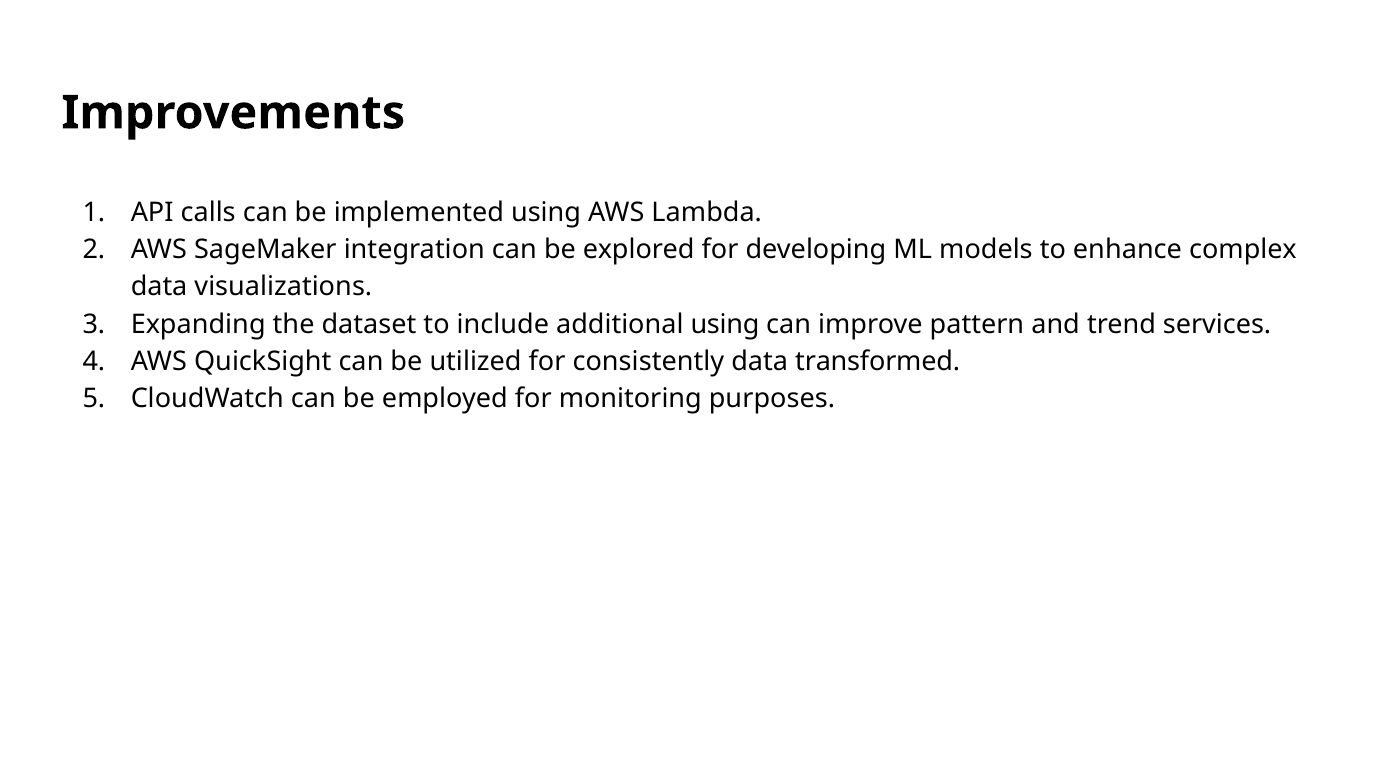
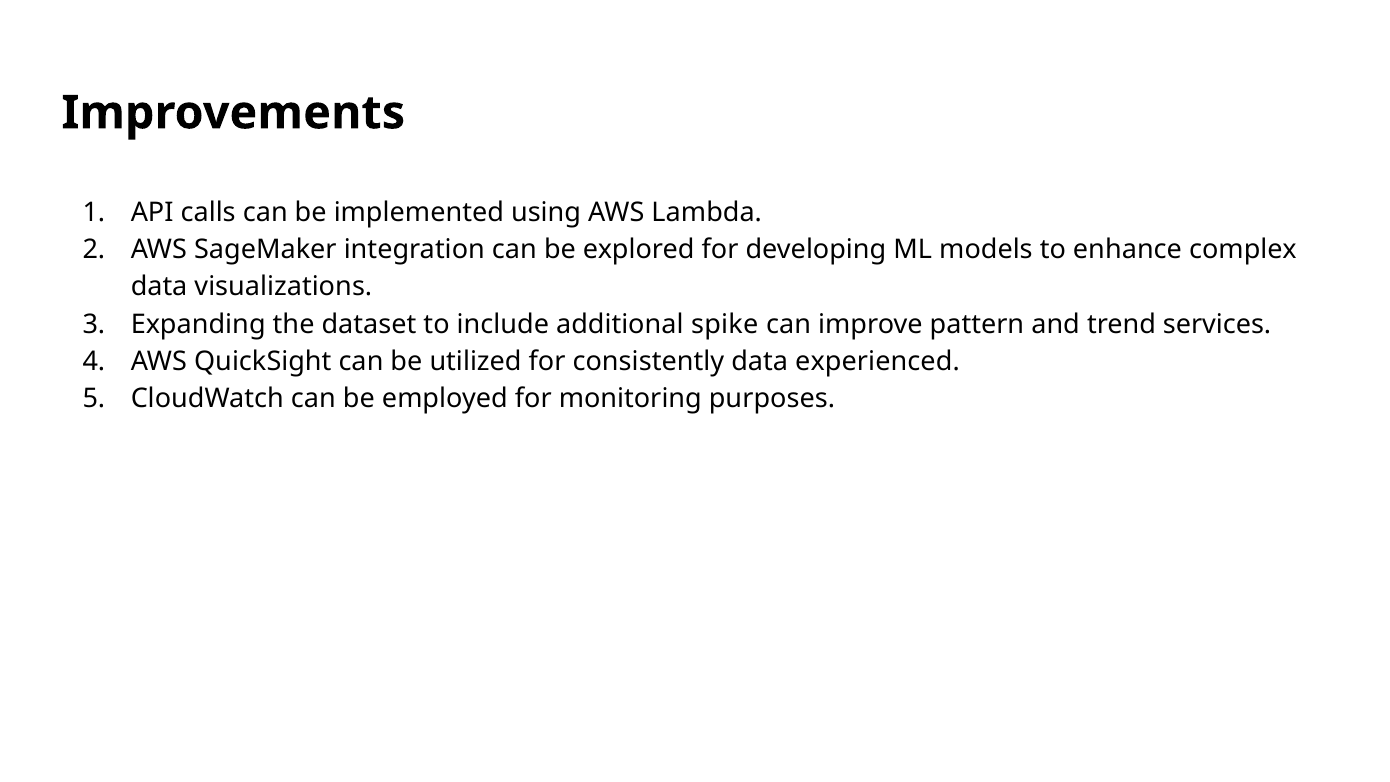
additional using: using -> spike
transformed: transformed -> experienced
